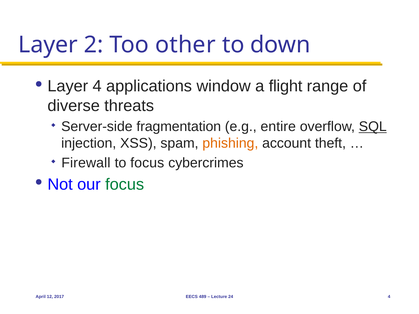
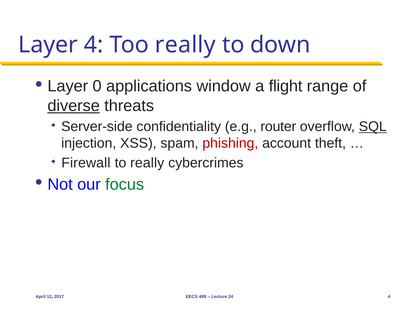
Layer 2: 2 -> 4
Too other: other -> really
Layer 4: 4 -> 0
diverse underline: none -> present
fragmentation: fragmentation -> confidentiality
entire: entire -> router
phishing colour: orange -> red
to focus: focus -> really
